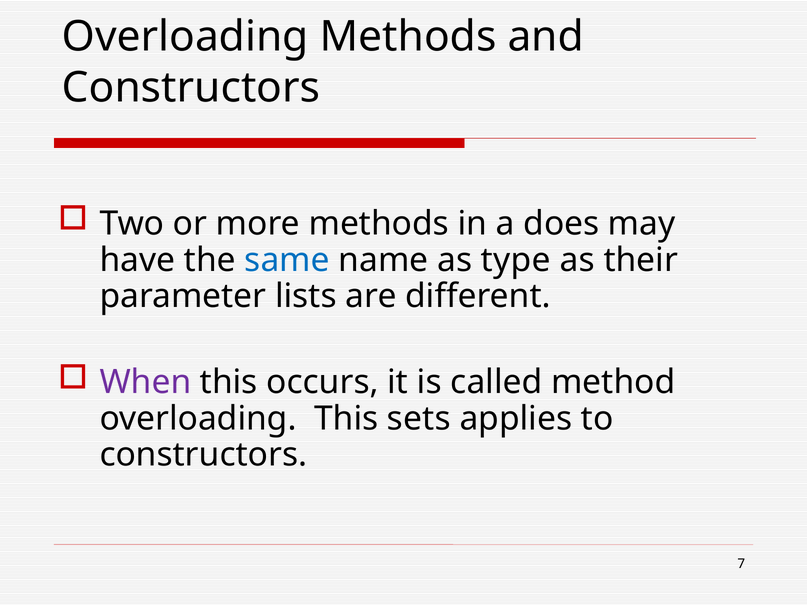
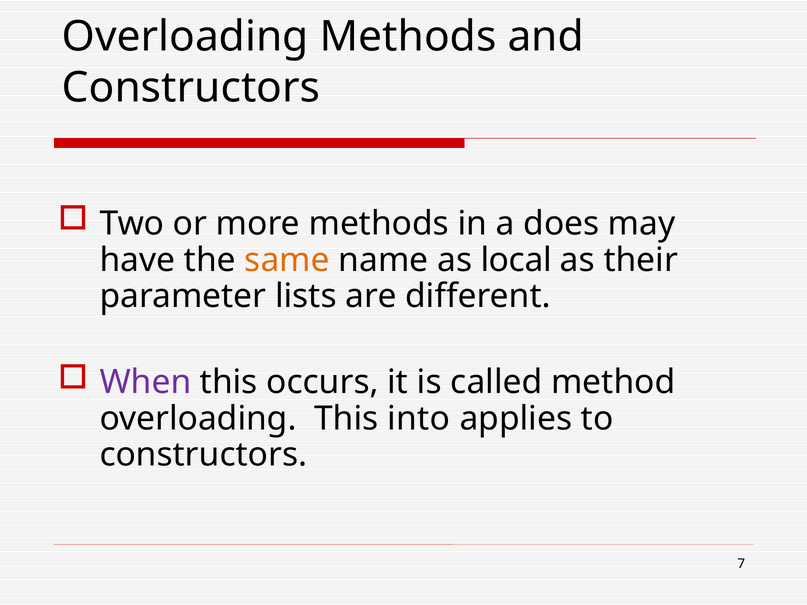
same colour: blue -> orange
type: type -> local
sets: sets -> into
